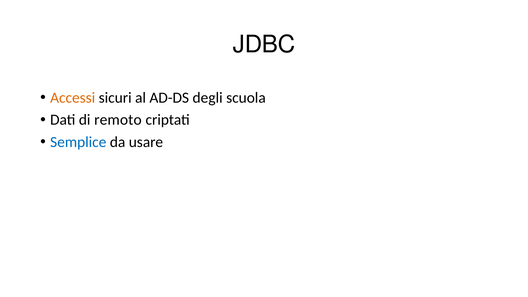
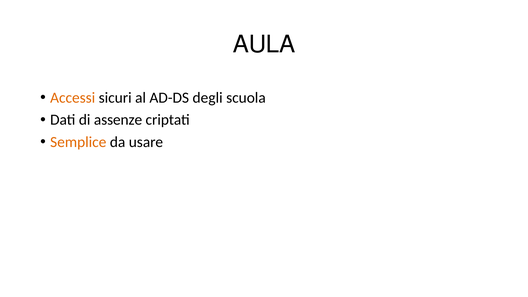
JDBC: JDBC -> AULA
remoto: remoto -> assenze
Semplice colour: blue -> orange
